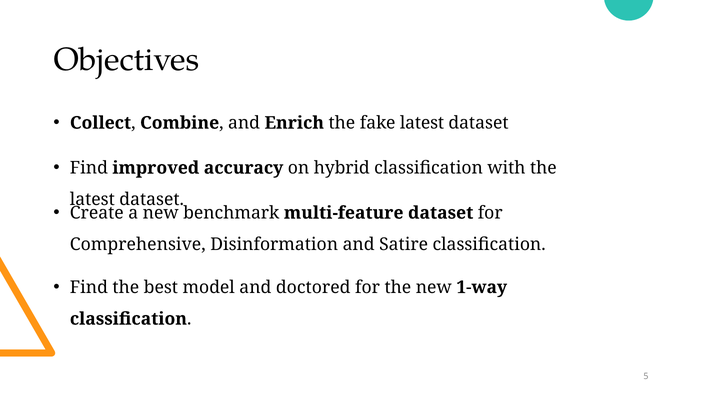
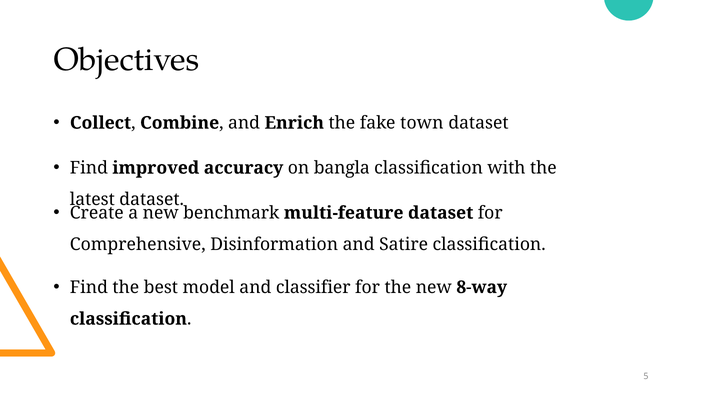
fake latest: latest -> town
hybrid: hybrid -> bangla
doctored: doctored -> classifier
1-way: 1-way -> 8-way
